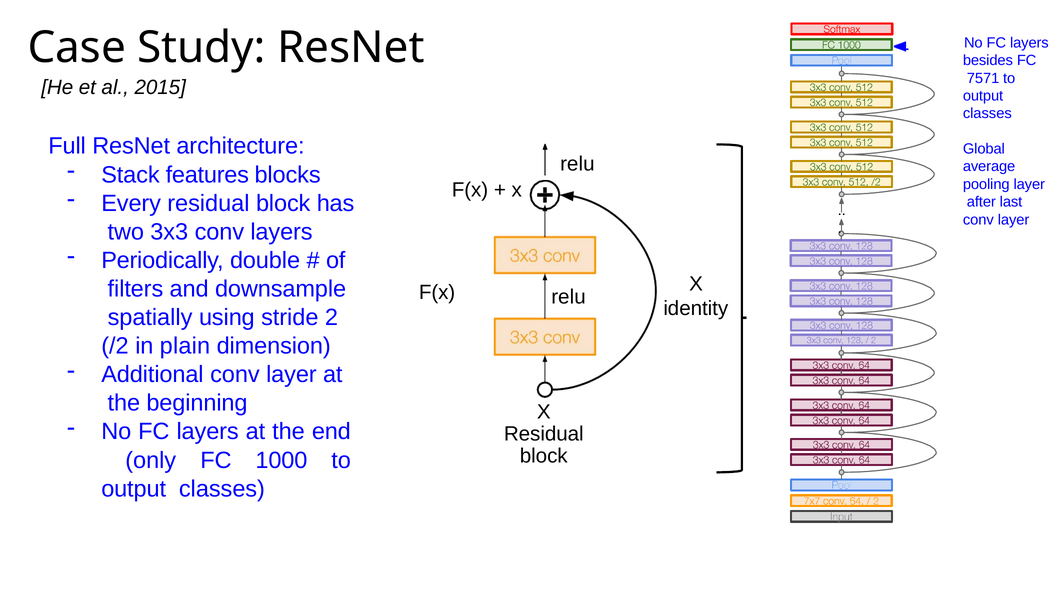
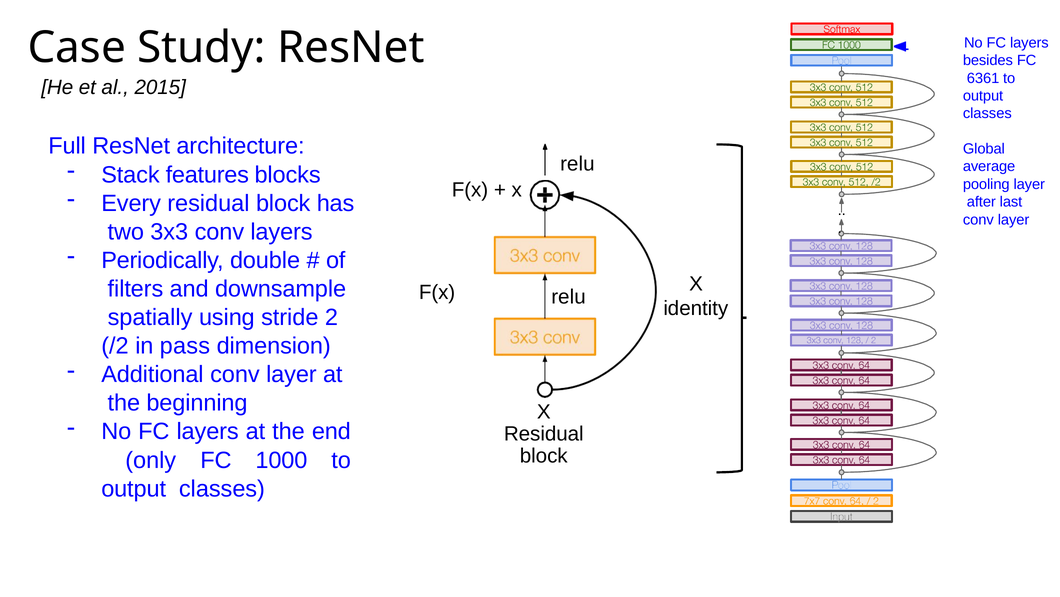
7571: 7571 -> 6361
plain: plain -> pass
